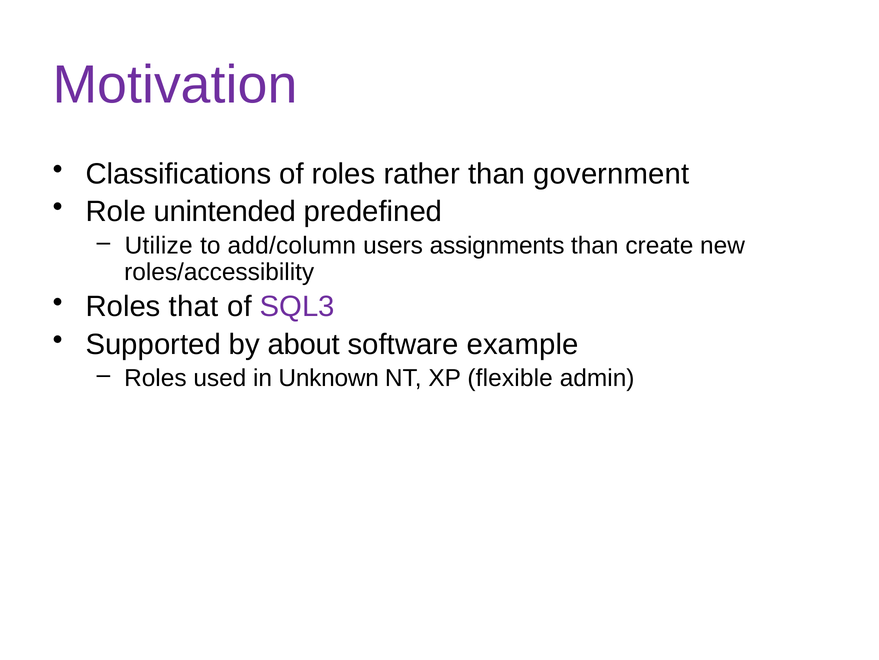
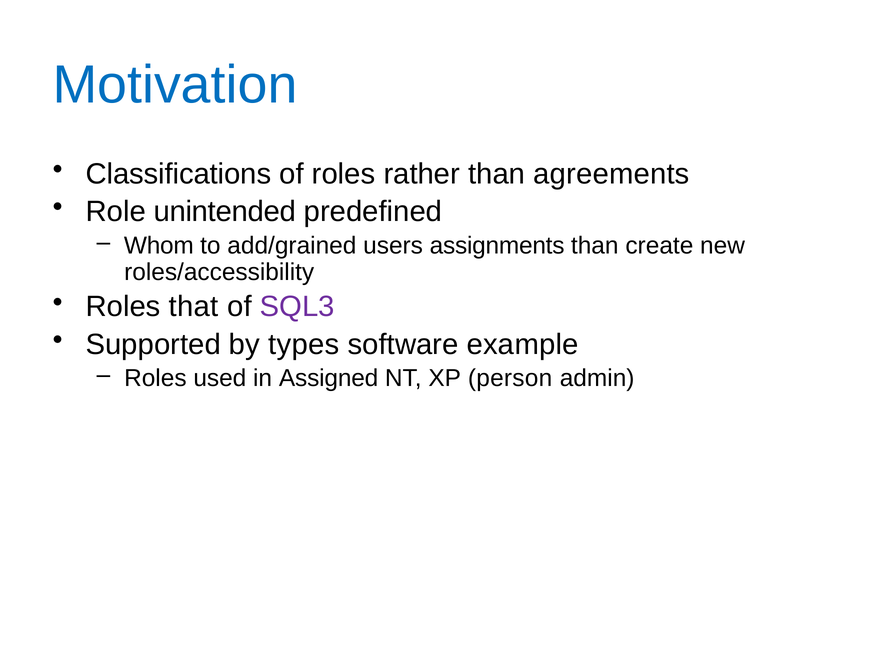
Motivation colour: purple -> blue
government: government -> agreements
Utilize: Utilize -> Whom
add/column: add/column -> add/grained
about: about -> types
Unknown: Unknown -> Assigned
flexible: flexible -> person
